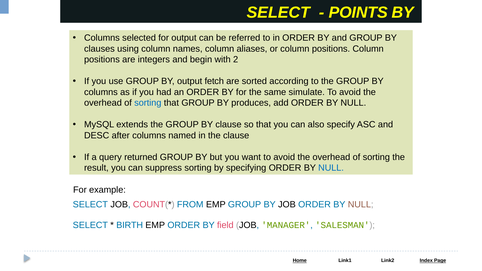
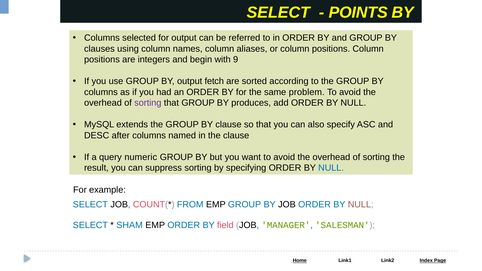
2: 2 -> 9
simulate: simulate -> problem
sorting at (148, 103) colour: blue -> purple
returned: returned -> numeric
BIRTH: BIRTH -> SHAM
